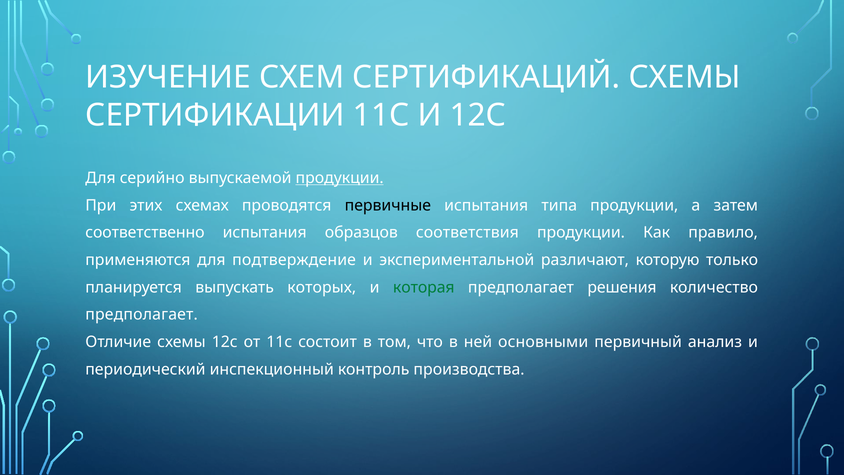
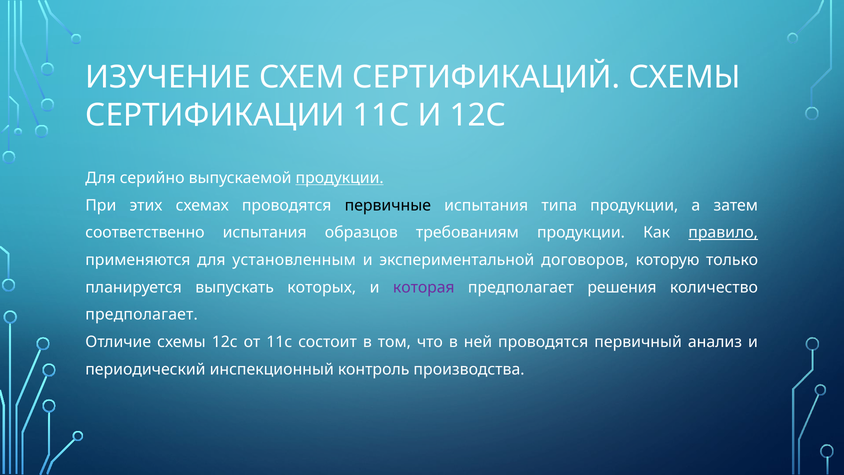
соответствия: соответствия -> требованиям
правило underline: none -> present
подтверждение: подтверждение -> установленным
различают: различают -> договоров
которая colour: green -> purple
ней основными: основными -> проводятся
